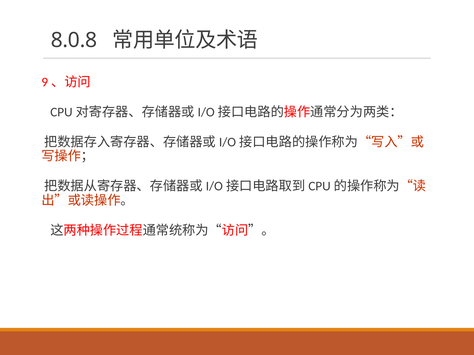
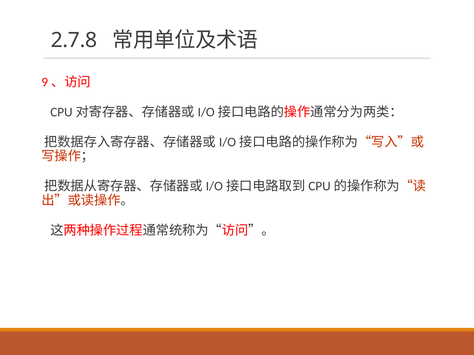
8.0.8: 8.0.8 -> 2.7.8
